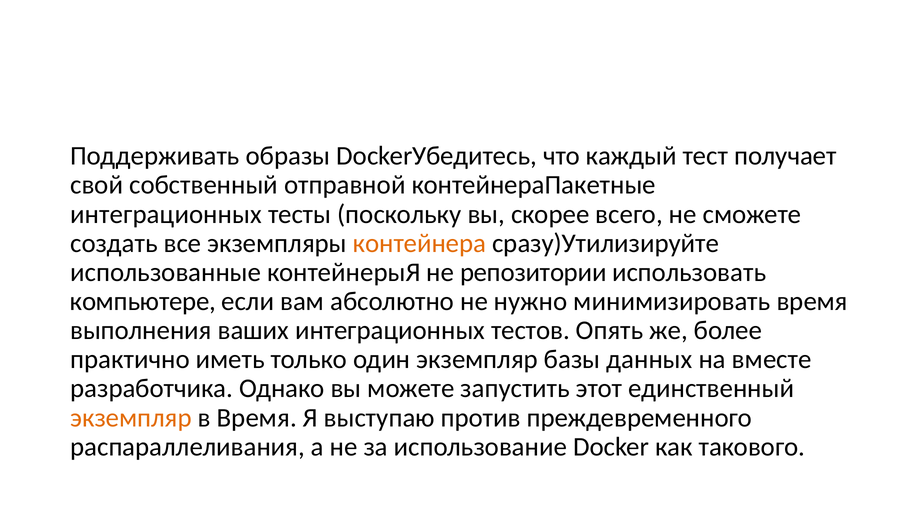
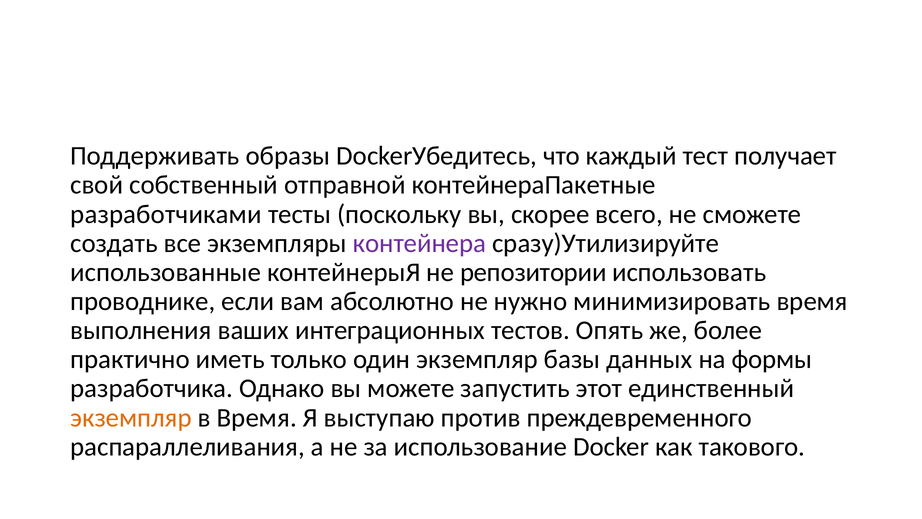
интеграционных at (166, 214): интеграционных -> разработчиками
контейнера colour: orange -> purple
компьютере: компьютере -> проводнике
вместе: вместе -> формы
